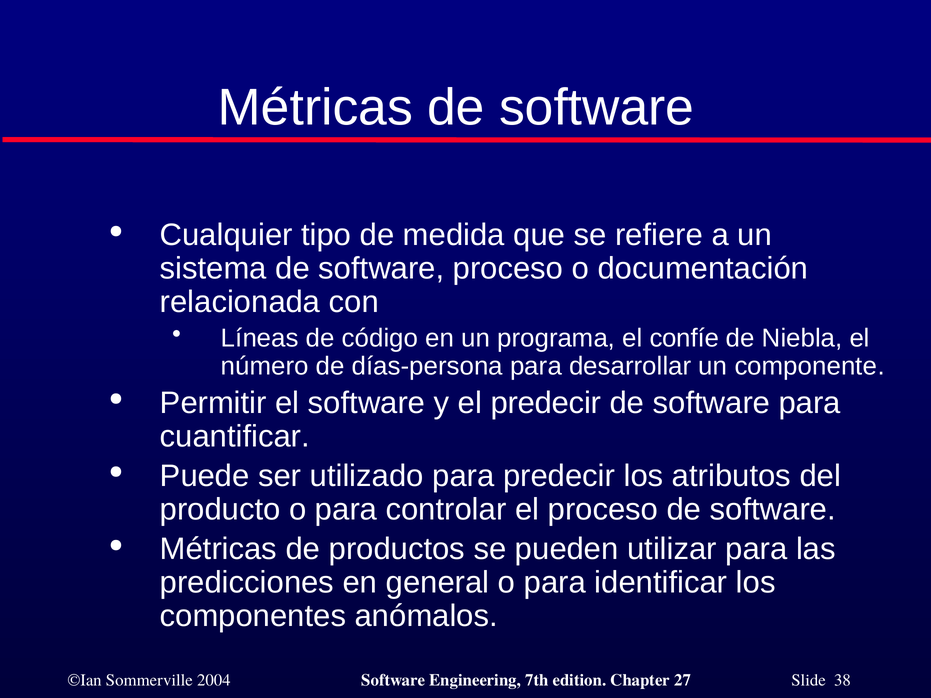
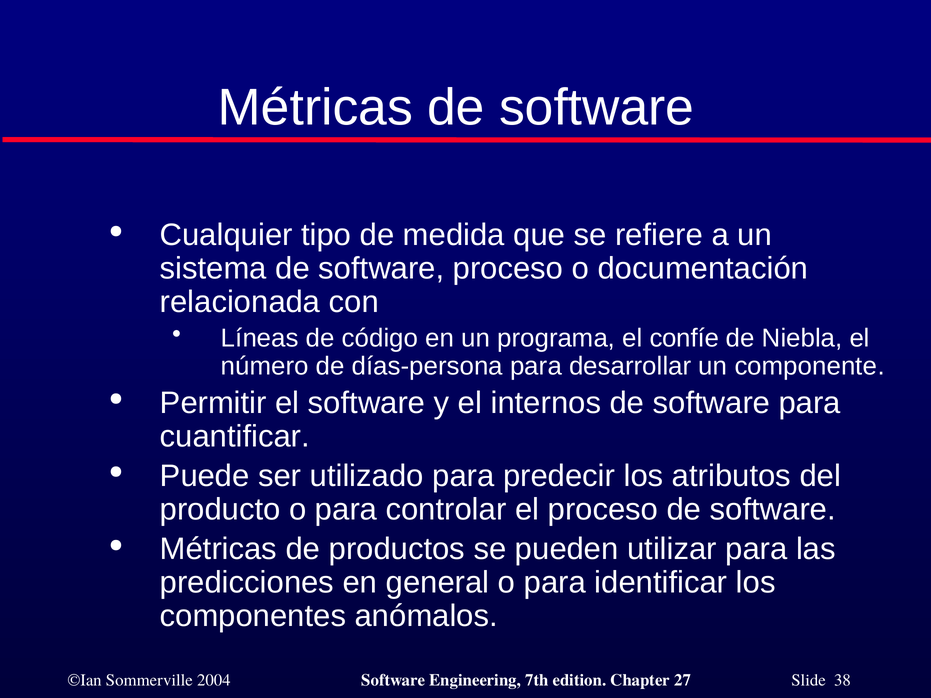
el predecir: predecir -> internos
